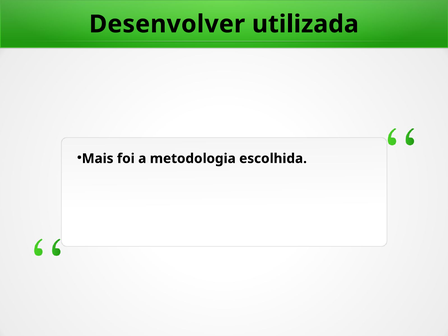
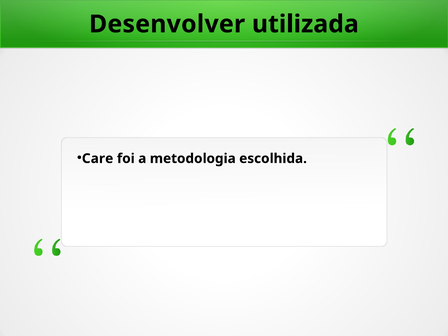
Mais: Mais -> Care
